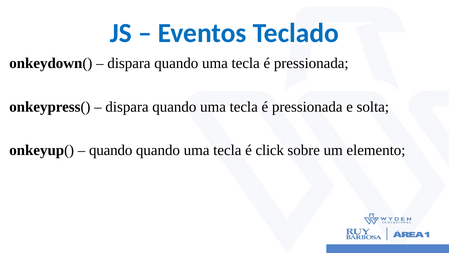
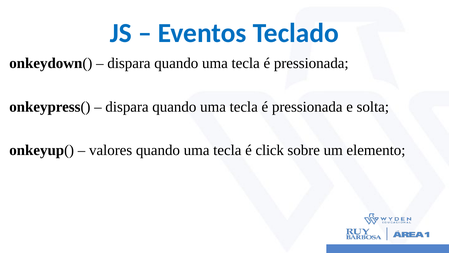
quando at (111, 150): quando -> valores
